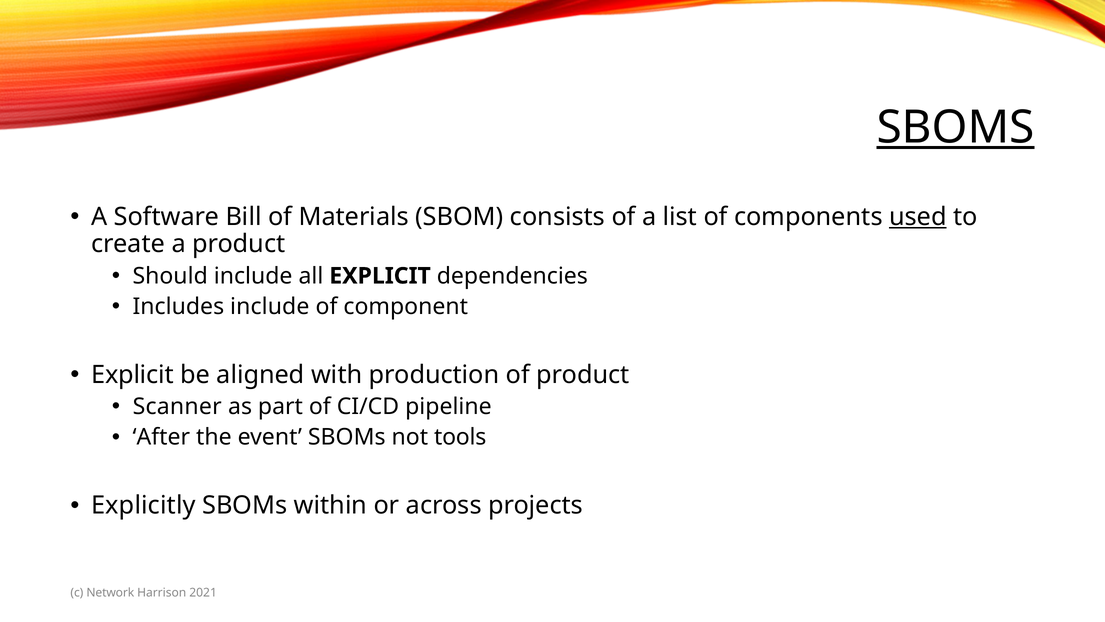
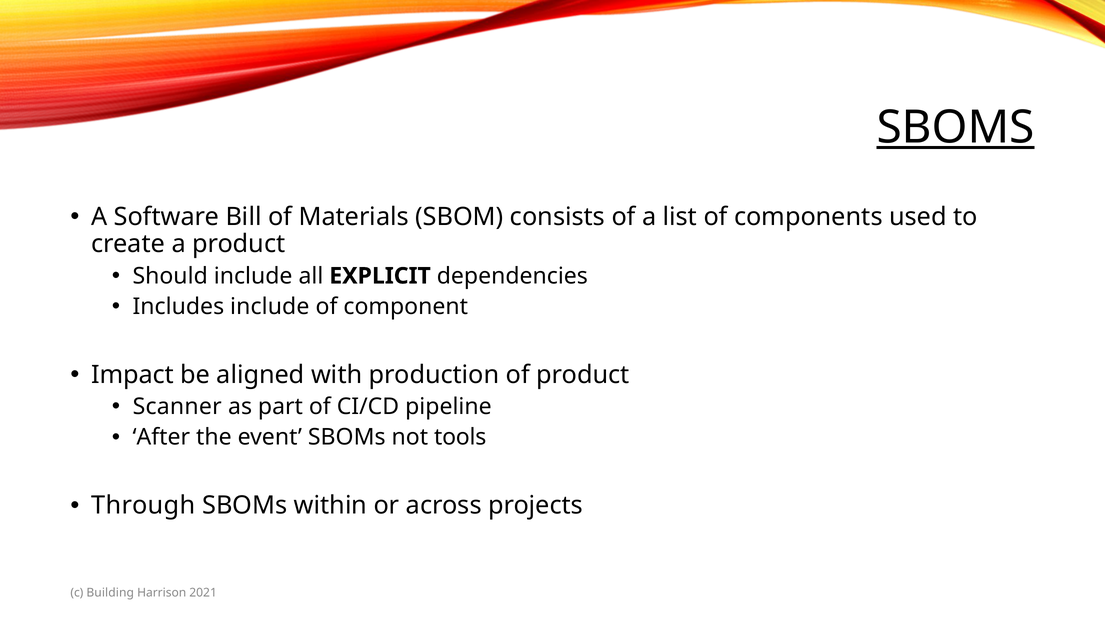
used underline: present -> none
Explicit at (132, 375): Explicit -> Impact
Explicitly: Explicitly -> Through
Network: Network -> Building
